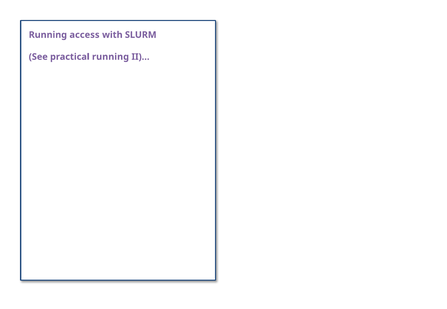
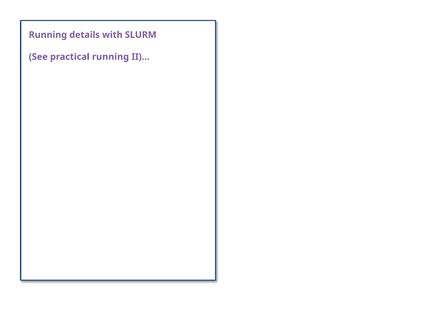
access: access -> details
